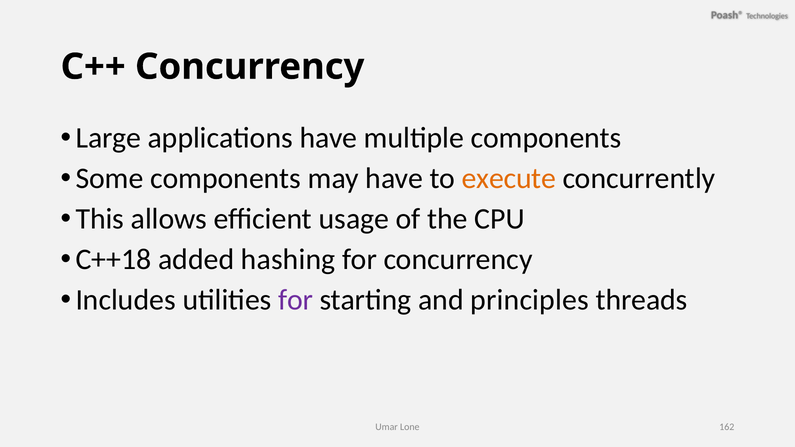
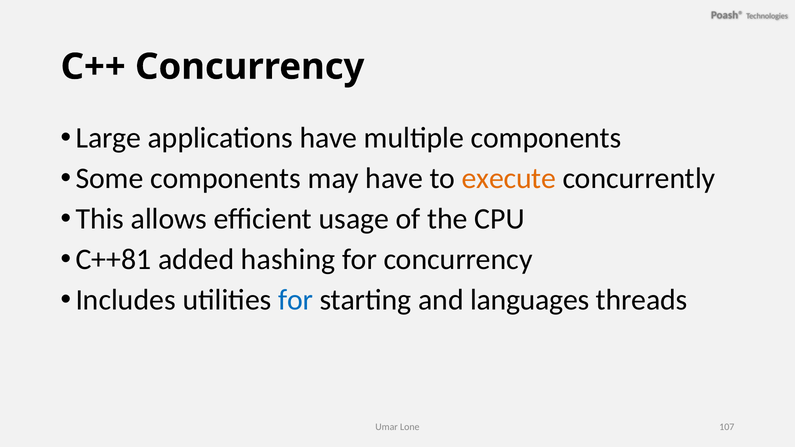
C++18: C++18 -> C++81
for at (296, 300) colour: purple -> blue
principles: principles -> languages
162: 162 -> 107
